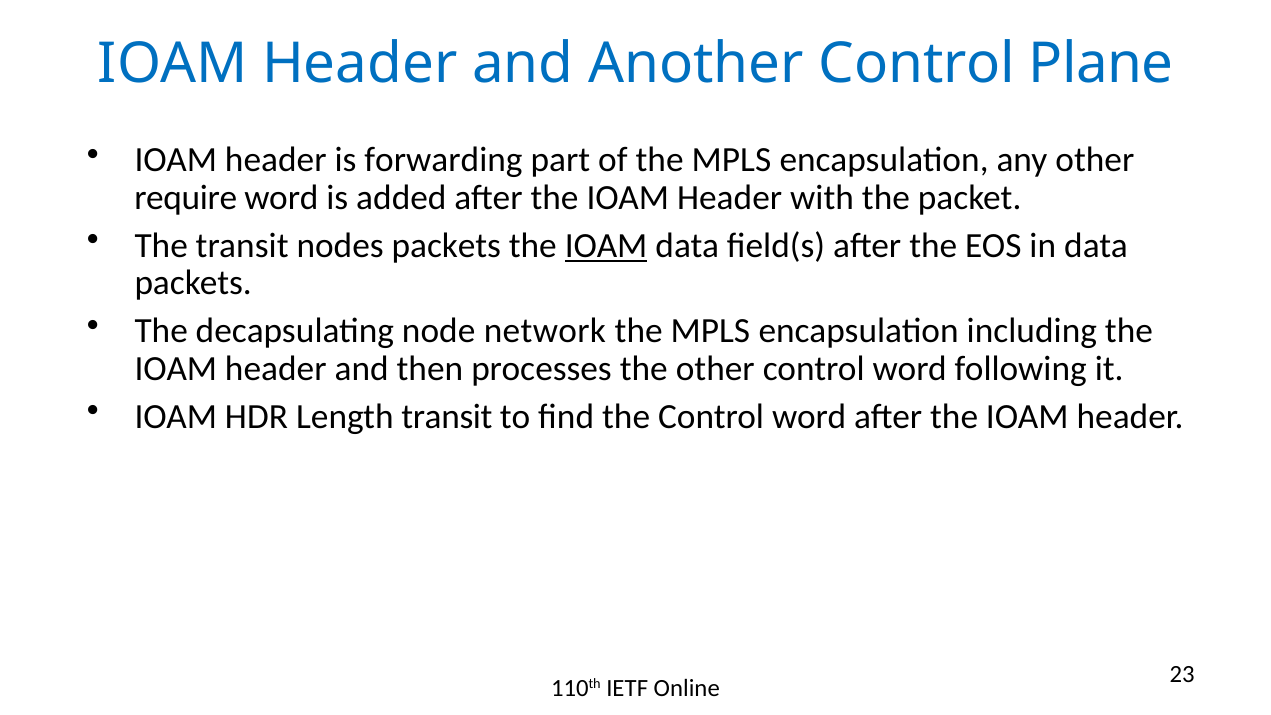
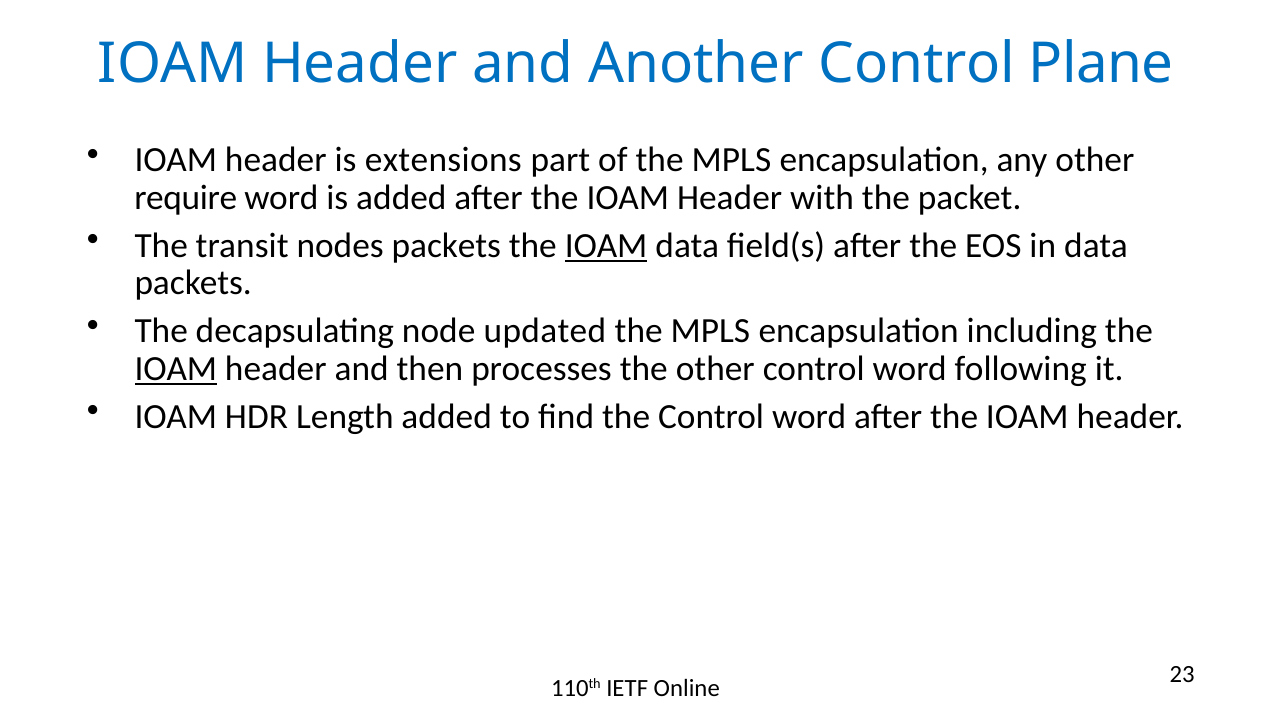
forwarding: forwarding -> extensions
network: network -> updated
IOAM at (176, 368) underline: none -> present
Length transit: transit -> added
